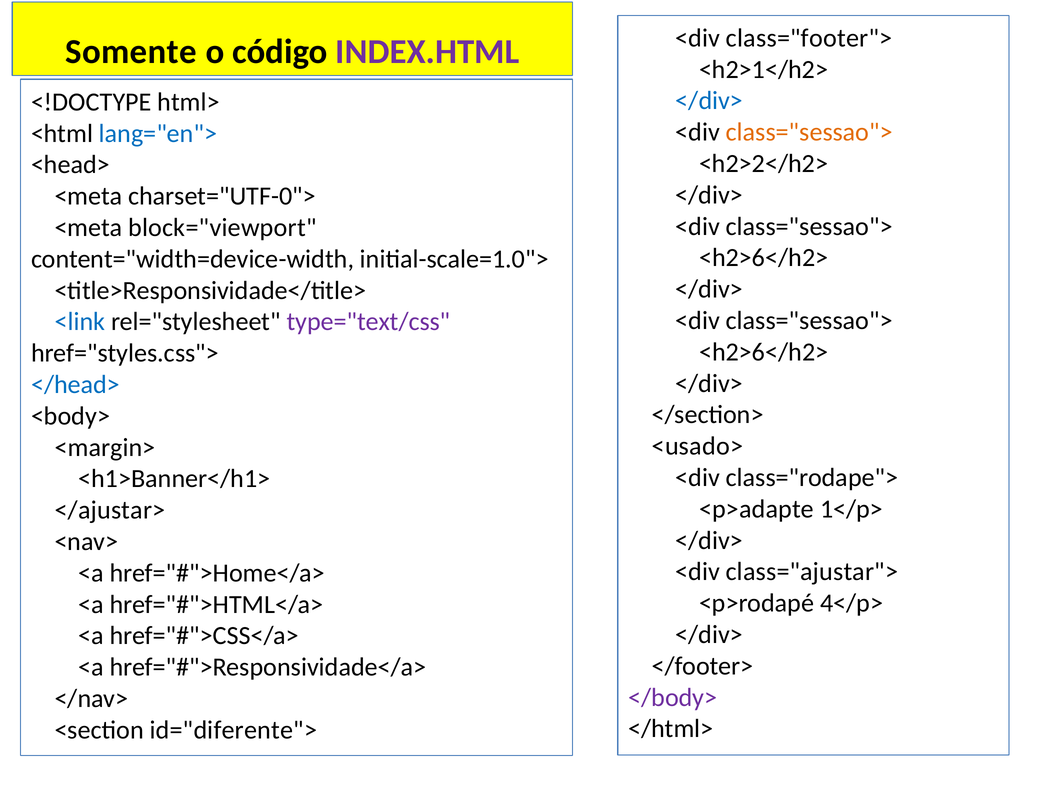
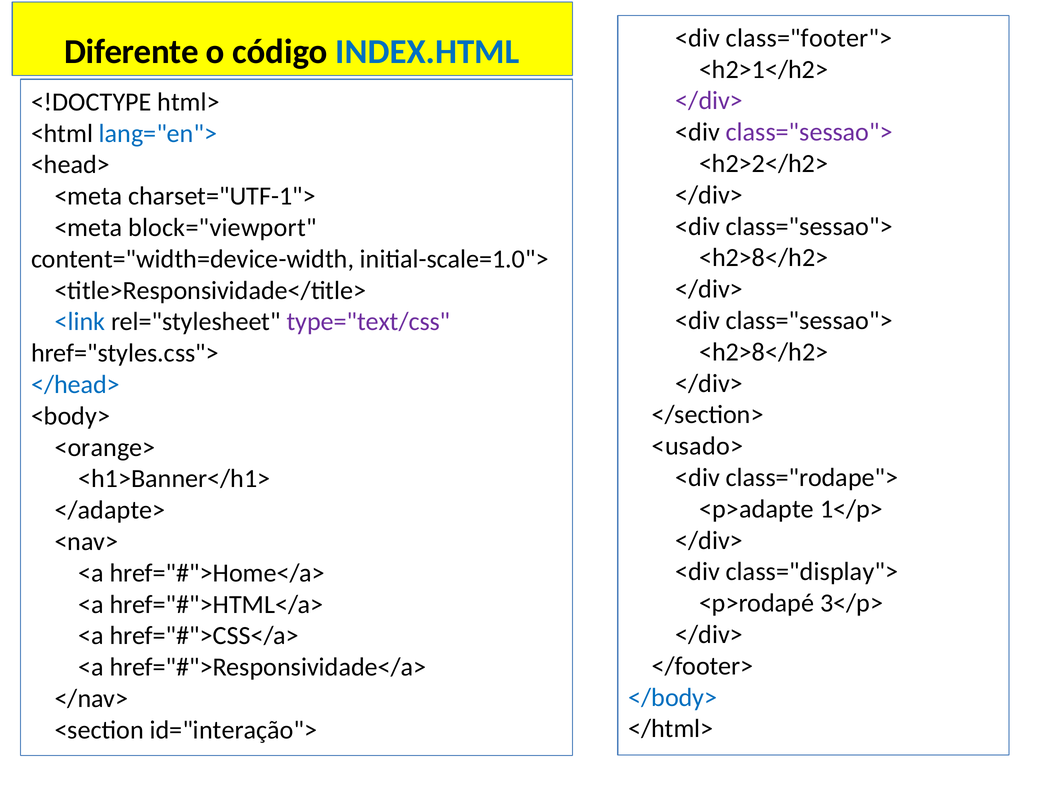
Somente: Somente -> Diferente
INDEX.HTML colour: purple -> blue
</div> at (709, 101) colour: blue -> purple
class="sessao"> at (809, 132) colour: orange -> purple
charset="UTF-0">: charset="UTF-0"> -> charset="UTF-1">
<h2>6</h2> at (764, 258): <h2>6</h2> -> <h2>8</h2>
<h2>6</h2> at (764, 352): <h2>6</h2> -> <h2>8</h2>
<margin>: <margin> -> <orange>
</ajustar>: </ajustar> -> </adapte>
class="ajustar">: class="ajustar"> -> class="display">
4</p>: 4</p> -> 3</p>
</body> colour: purple -> blue
id="diferente">: id="diferente"> -> id="interação">
